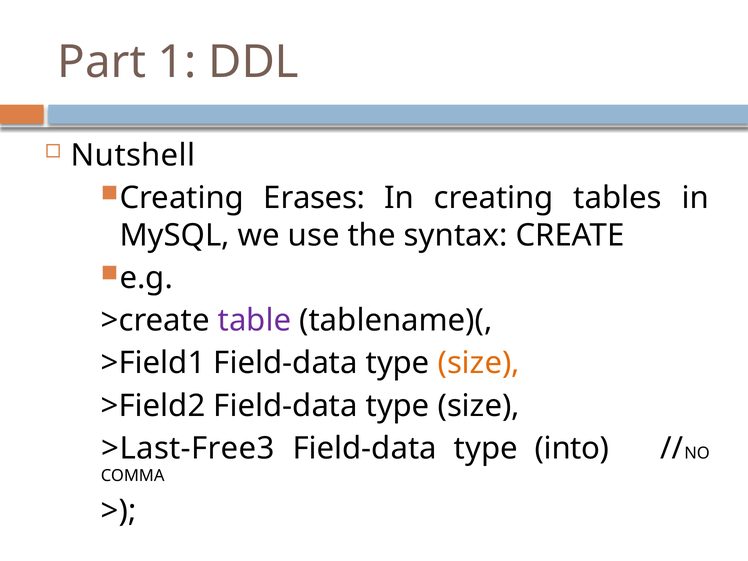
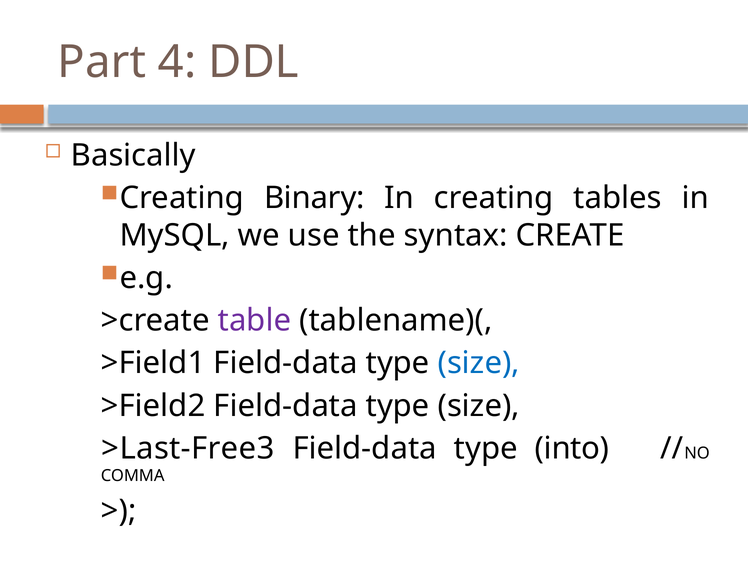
1: 1 -> 4
Nutshell: Nutshell -> Basically
Erases: Erases -> Binary
size at (479, 363) colour: orange -> blue
